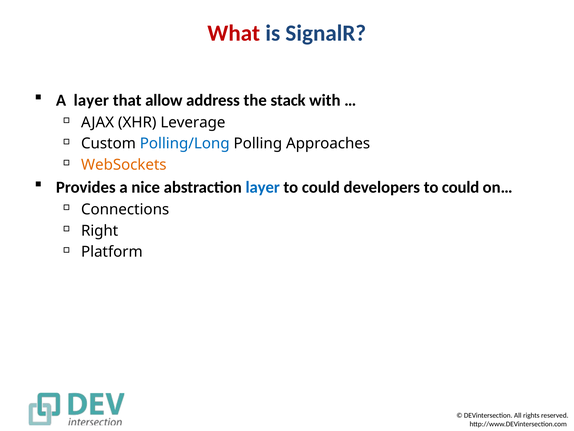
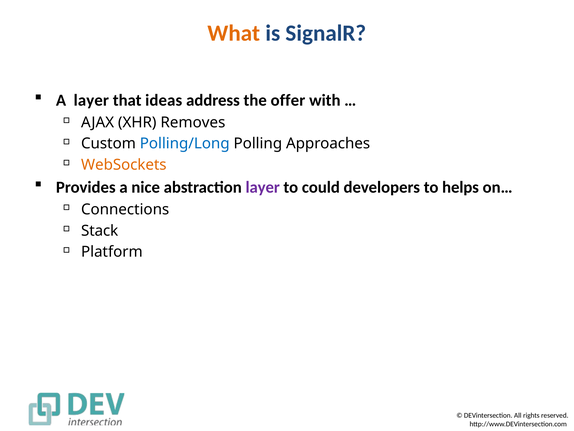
What colour: red -> orange
allow: allow -> ideas
stack: stack -> offer
Leverage: Leverage -> Removes
layer at (263, 187) colour: blue -> purple
developers to could: could -> helps
Right: Right -> Stack
